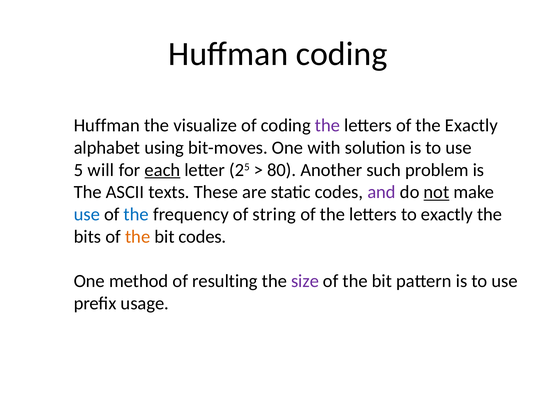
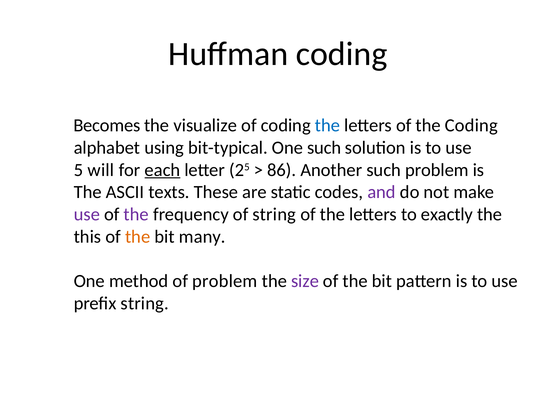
Huffman at (107, 125): Huffman -> Becomes
the at (328, 125) colour: purple -> blue
the Exactly: Exactly -> Coding
bit-moves: bit-moves -> bit-typical
One with: with -> such
80: 80 -> 86
not underline: present -> none
use at (87, 214) colour: blue -> purple
the at (136, 214) colour: blue -> purple
bits: bits -> this
bit codes: codes -> many
of resulting: resulting -> problem
prefix usage: usage -> string
